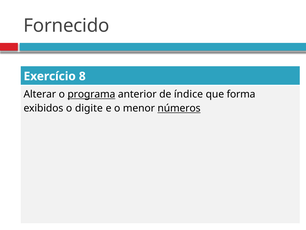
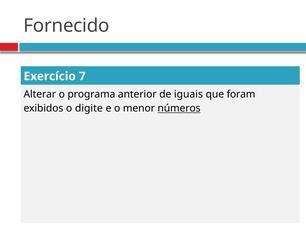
8: 8 -> 7
programa underline: present -> none
índice: índice -> iguais
forma: forma -> foram
